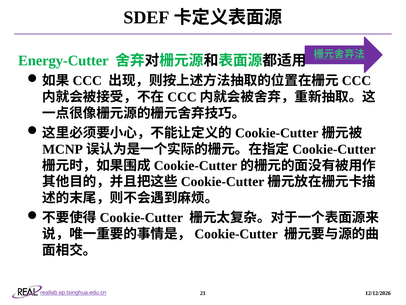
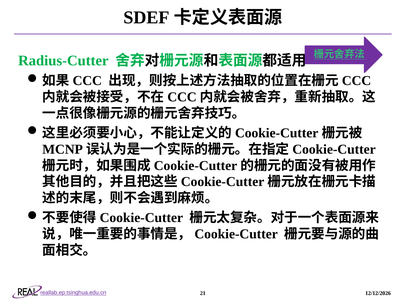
Energy-Cutter: Energy-Cutter -> Radius-Cutter
